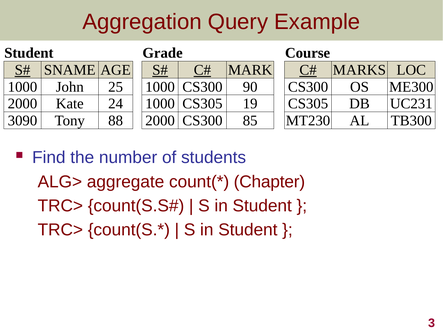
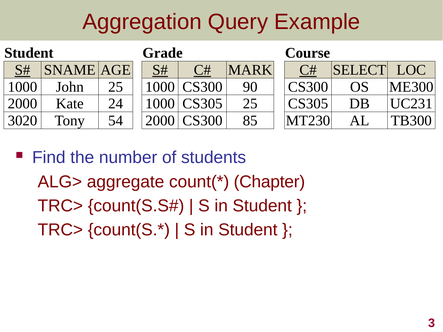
MARKS: MARKS -> SELECT
CS305 19: 19 -> 25
3090: 3090 -> 3020
88: 88 -> 54
